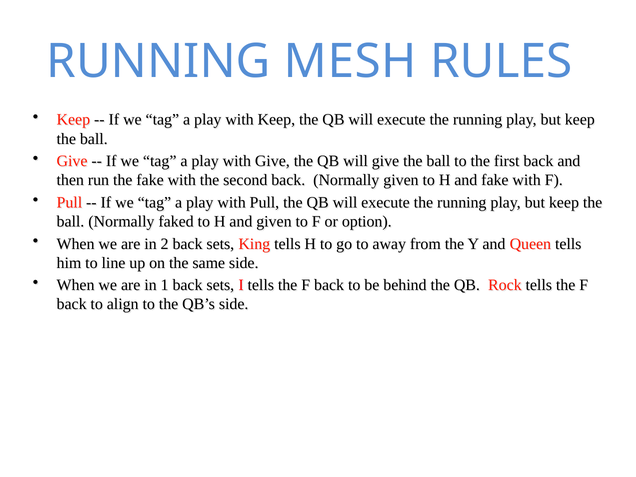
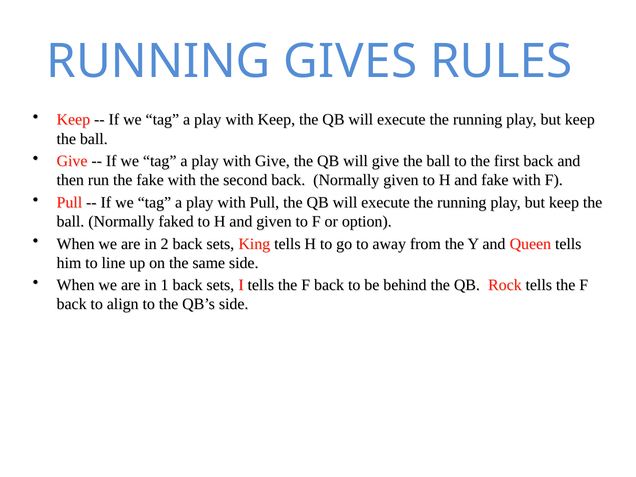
MESH: MESH -> GIVES
